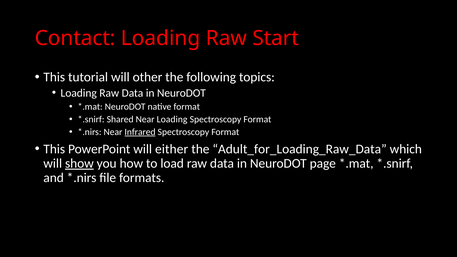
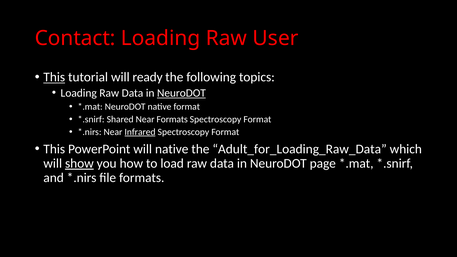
Start: Start -> User
This at (54, 77) underline: none -> present
other: other -> ready
NeuroDOT at (181, 93) underline: none -> present
Near Loading: Loading -> Formats
will either: either -> native
